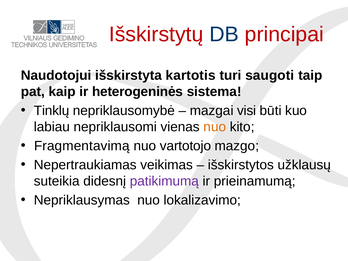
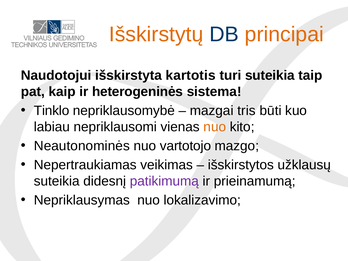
Išskirstytų colour: red -> orange
principai colour: red -> orange
turi saugoti: saugoti -> suteikia
Tinklų: Tinklų -> Tinklo
visi: visi -> tris
Fragmentavimą: Fragmentavimą -> Neautonominės
